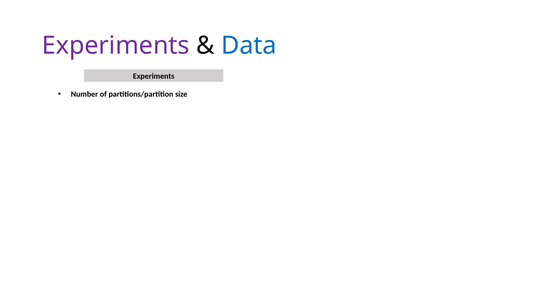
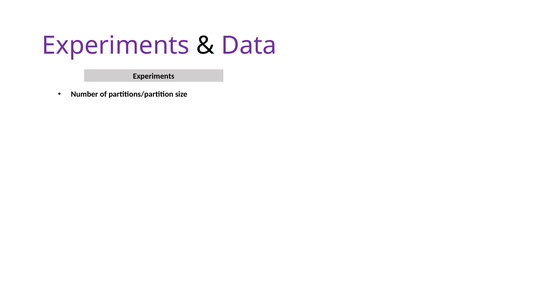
Data colour: blue -> purple
